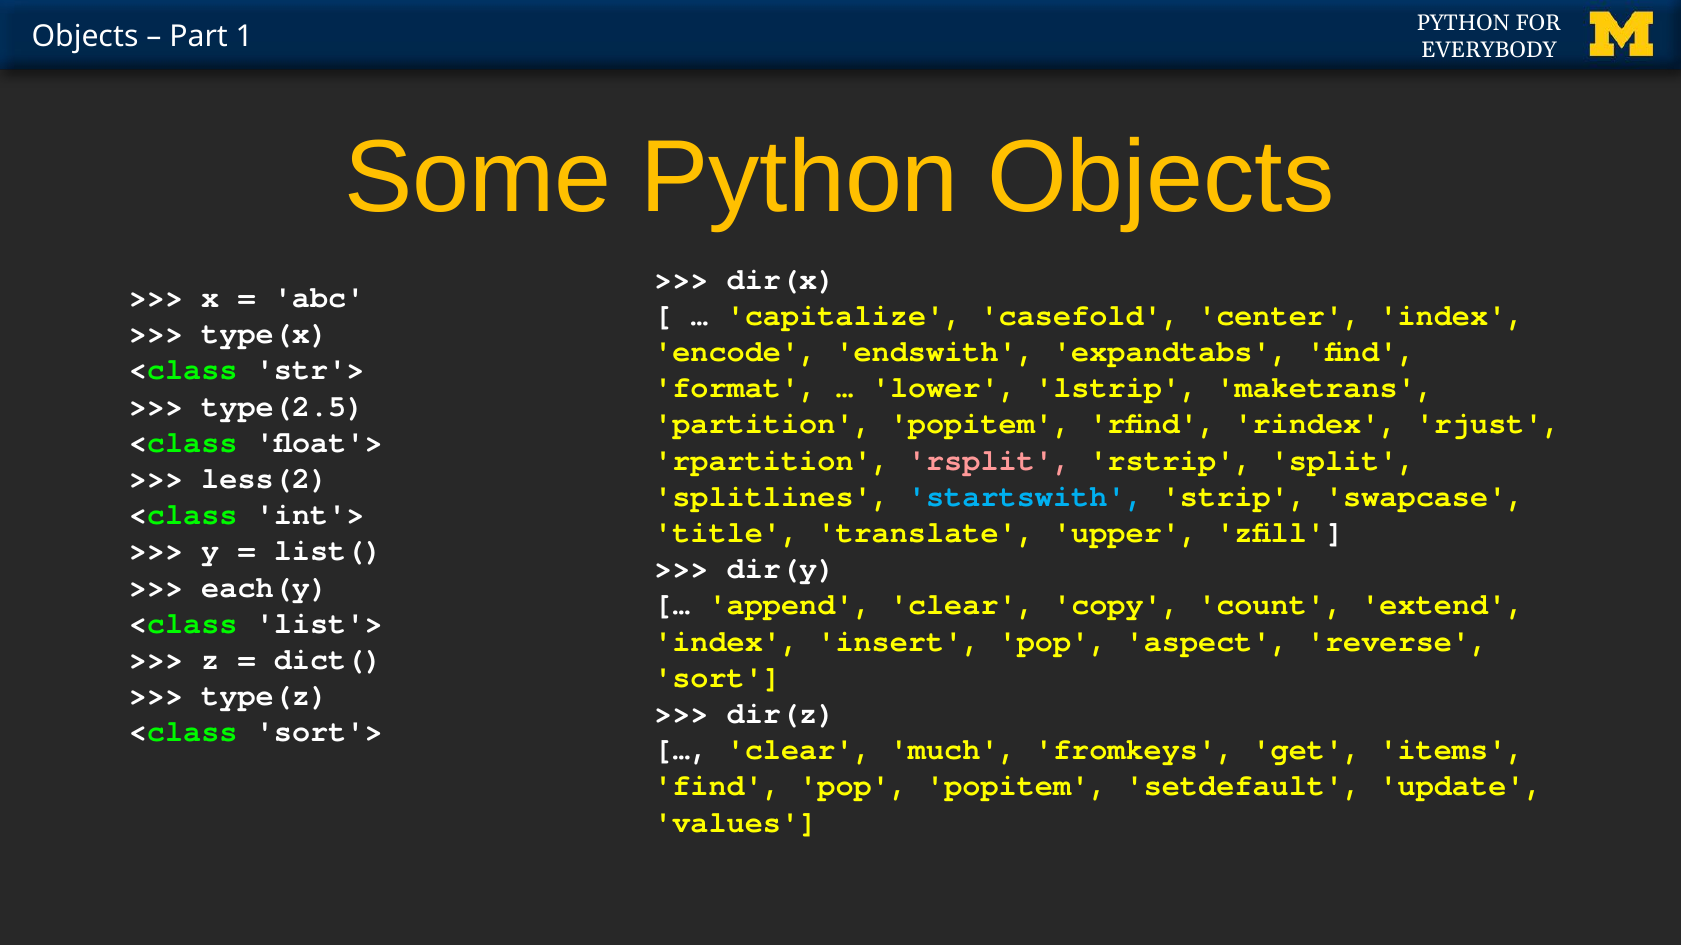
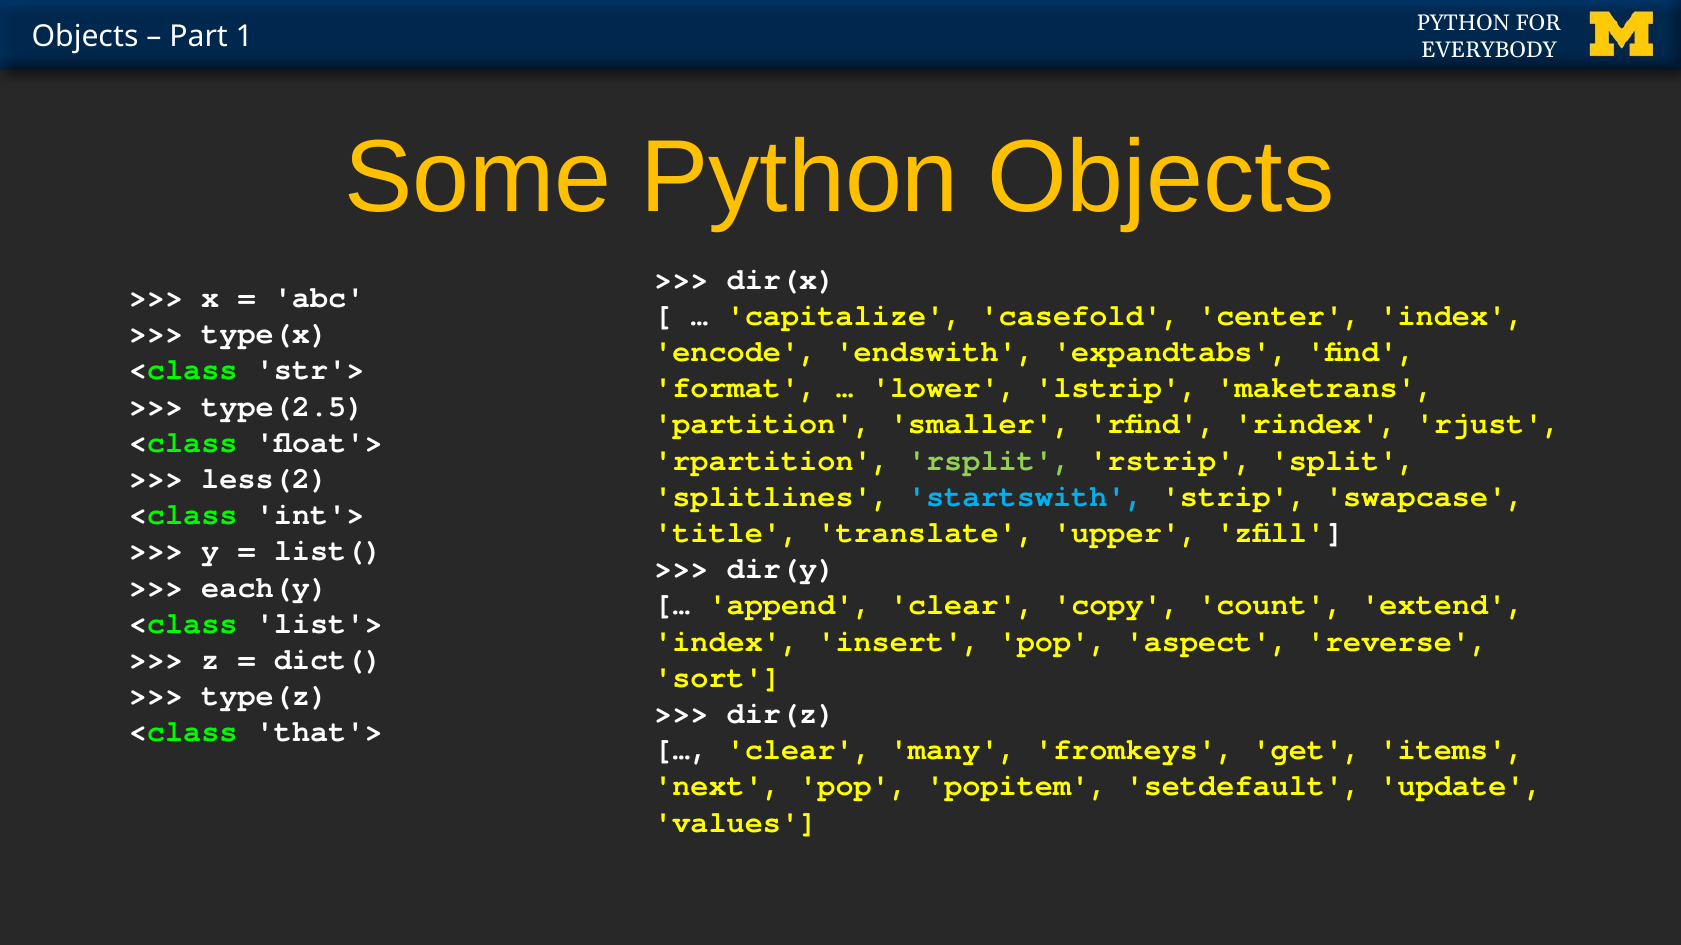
partition popitem: popitem -> smaller
rsplit colour: pink -> light green
sort'>: sort'> -> that'>
much: much -> many
find at (718, 786): find -> next
